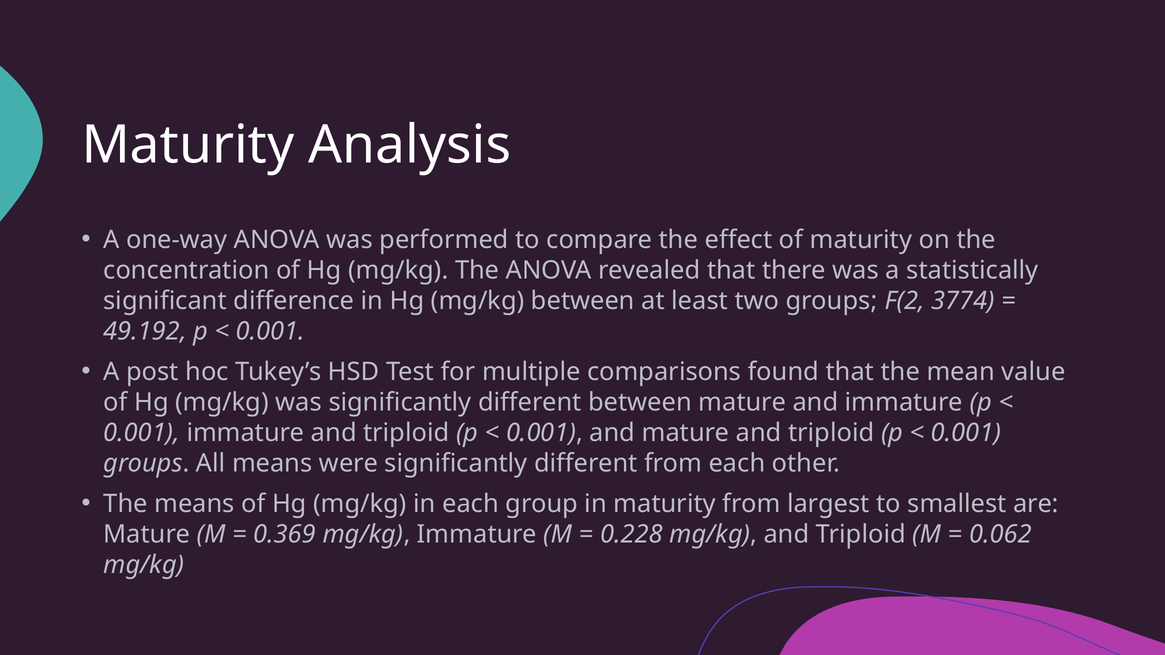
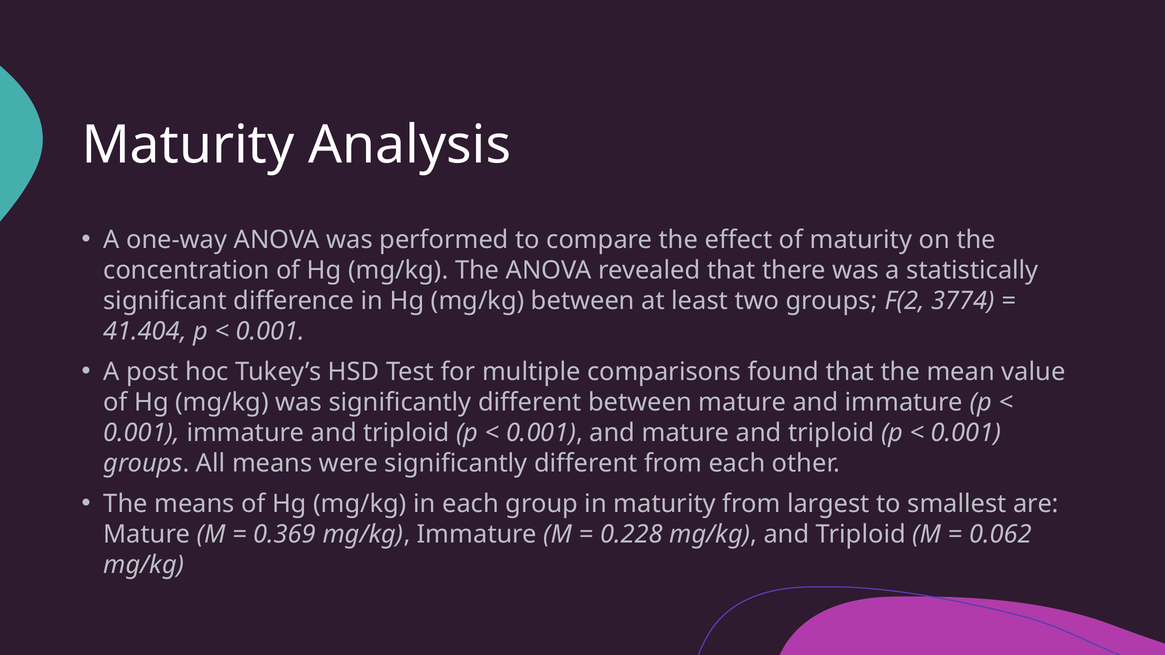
49.192: 49.192 -> 41.404
